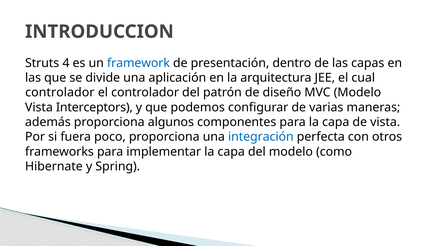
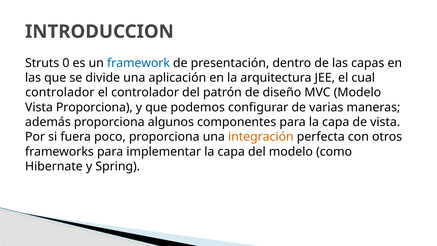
4: 4 -> 0
Vista Interceptors: Interceptors -> Proporciona
integración colour: blue -> orange
